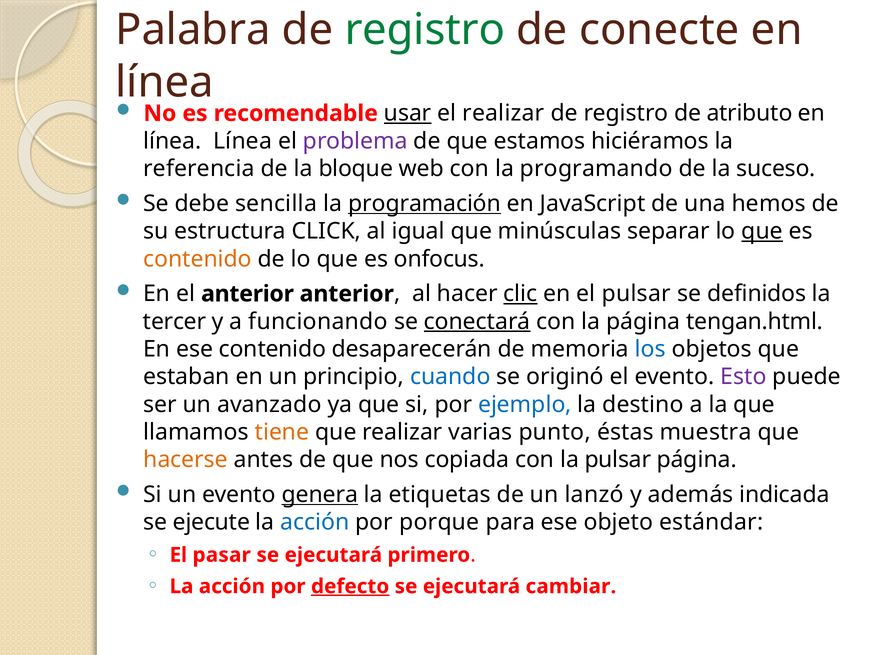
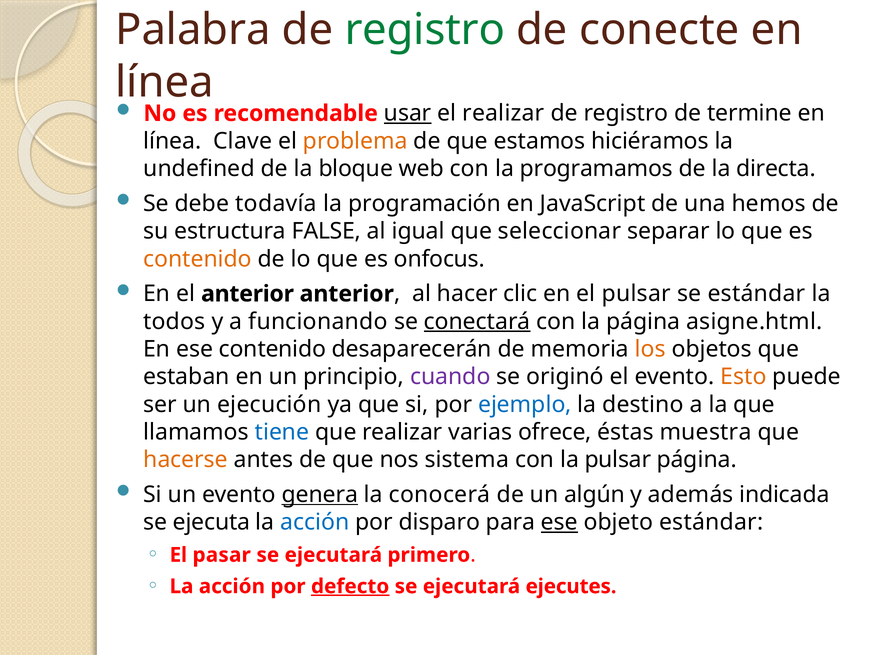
atributo: atributo -> termine
línea Línea: Línea -> Clave
problema colour: purple -> orange
referencia: referencia -> undefined
programando: programando -> programamos
suceso: suceso -> directa
sencilla: sencilla -> todavía
programación underline: present -> none
CLICK: CLICK -> FALSE
minúsculas: minúsculas -> seleccionar
que at (762, 231) underline: present -> none
clic underline: present -> none
se definidos: definidos -> estándar
tercer: tercer -> todos
tengan.html: tengan.html -> asigne.html
los colour: blue -> orange
cuando colour: blue -> purple
Esto colour: purple -> orange
avanzado: avanzado -> ejecución
tiene colour: orange -> blue
punto: punto -> ofrece
copiada: copiada -> sistema
etiquetas: etiquetas -> conocerá
lanzó: lanzó -> algún
ejecute: ejecute -> ejecuta
porque: porque -> disparo
ese at (559, 523) underline: none -> present
cambiar: cambiar -> ejecutes
